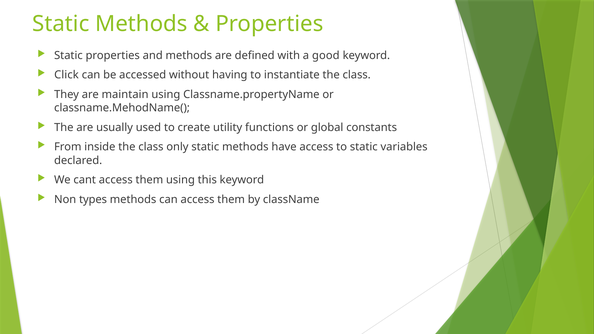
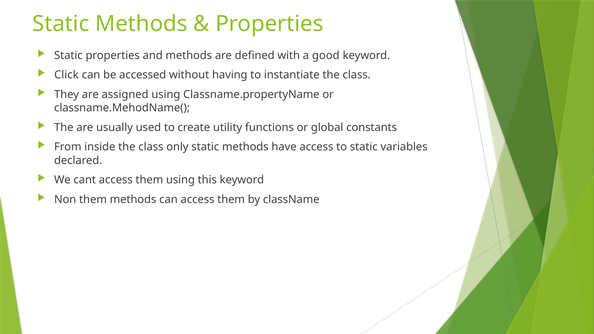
maintain: maintain -> assigned
Non types: types -> them
